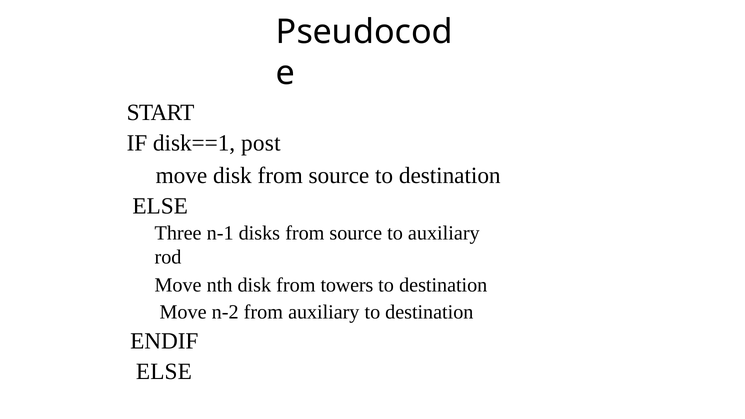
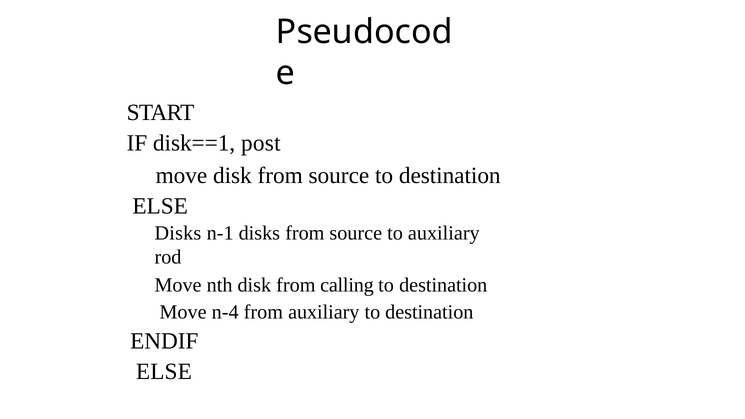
Three at (178, 233): Three -> Disks
towers: towers -> calling
n-2: n-2 -> n-4
